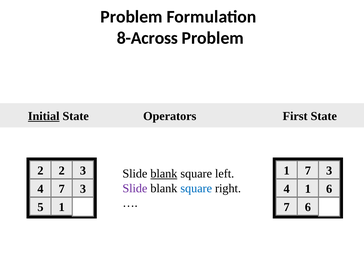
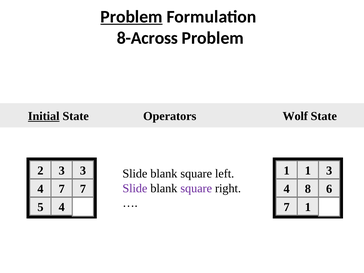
Problem at (131, 17) underline: none -> present
First: First -> Wolf
2 2: 2 -> 3
1 7: 7 -> 1
blank at (164, 174) underline: present -> none
square at (196, 188) colour: blue -> purple
4 7 3: 3 -> 7
4 1: 1 -> 8
5 1: 1 -> 4
7 6: 6 -> 1
